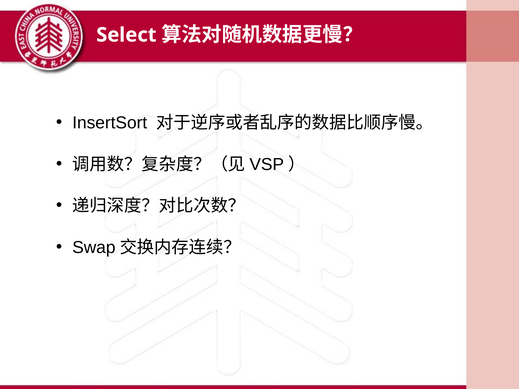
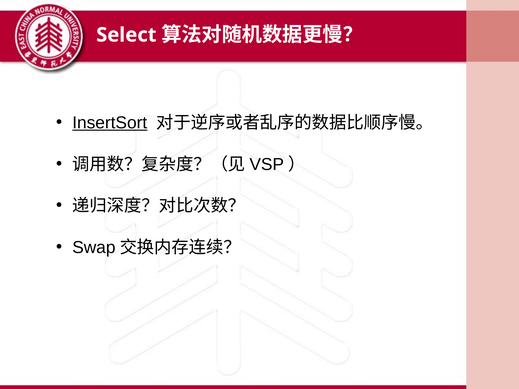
InsertSort underline: none -> present
